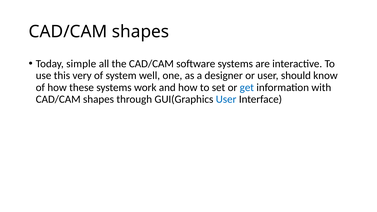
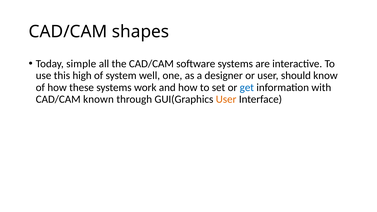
very: very -> high
shapes at (99, 99): shapes -> known
User at (226, 99) colour: blue -> orange
